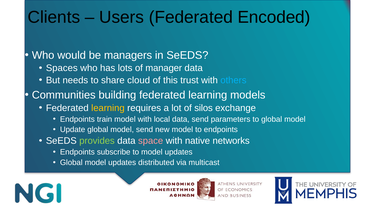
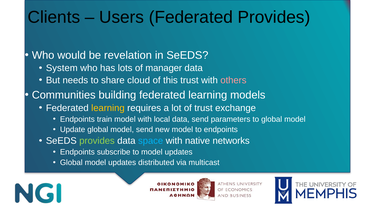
Federated Encoded: Encoded -> Provides
managers: managers -> revelation
Spaces: Spaces -> System
others colour: light blue -> pink
of silos: silos -> trust
space colour: pink -> light blue
